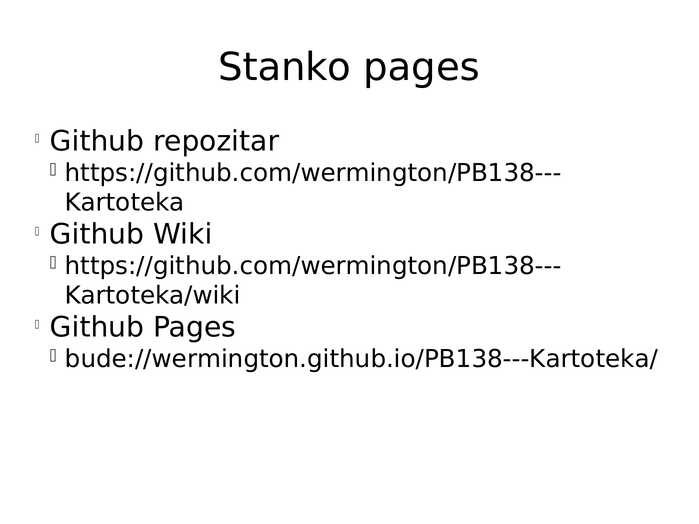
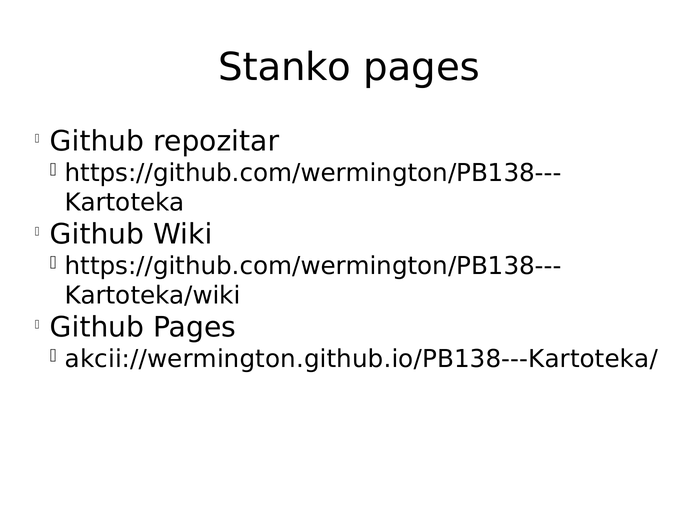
bude://wermington.github.io/PB138---Kartoteka/: bude://wermington.github.io/PB138---Kartoteka/ -> akcii://wermington.github.io/PB138---Kartoteka/
